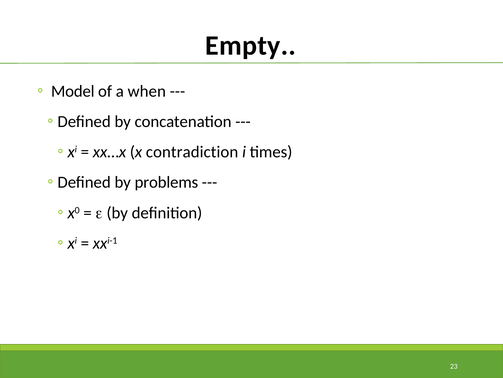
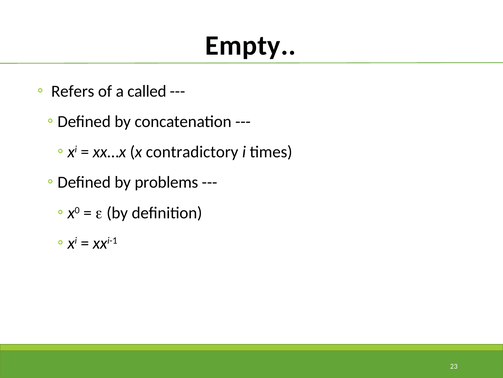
Model: Model -> Refers
when: when -> called
contradiction: contradiction -> contradictory
